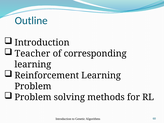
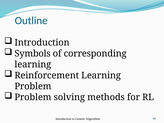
Teacher: Teacher -> Symbols
